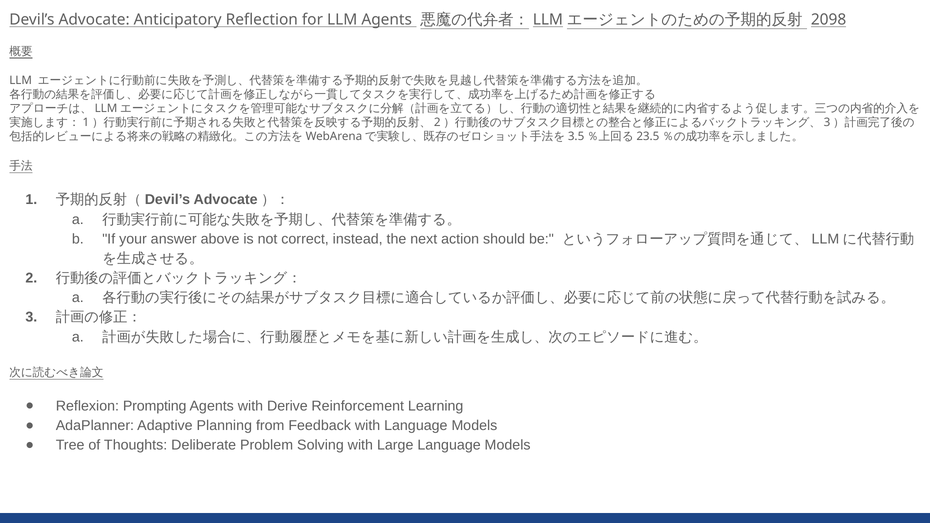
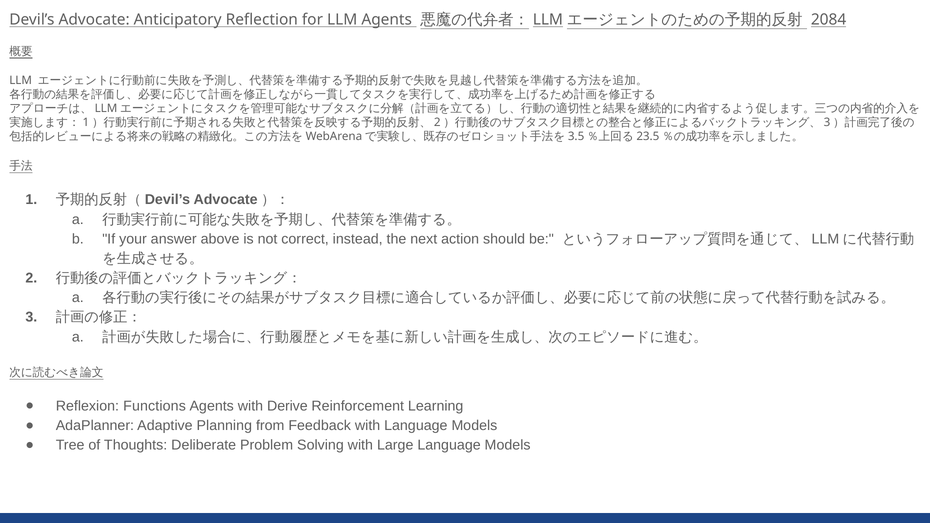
2098: 2098 -> 2084
Prompting: Prompting -> Functions
